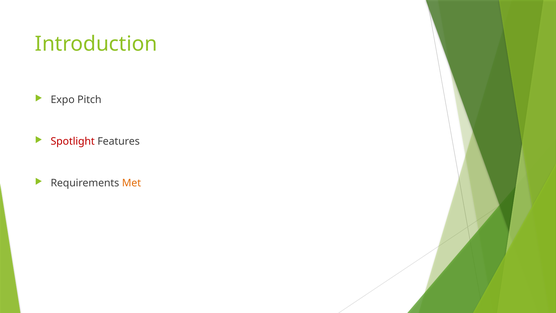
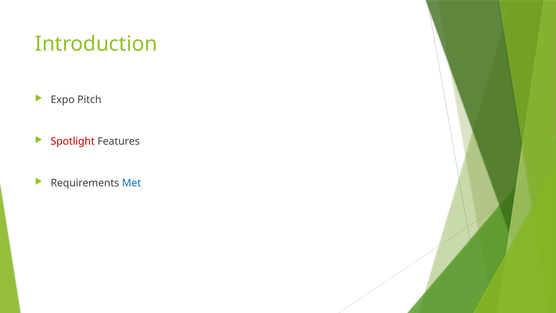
Met colour: orange -> blue
